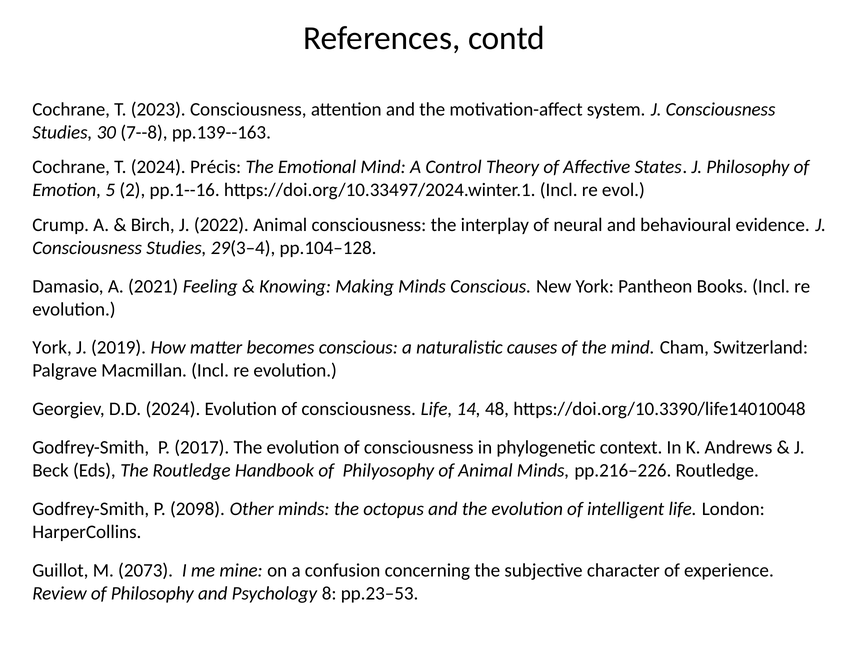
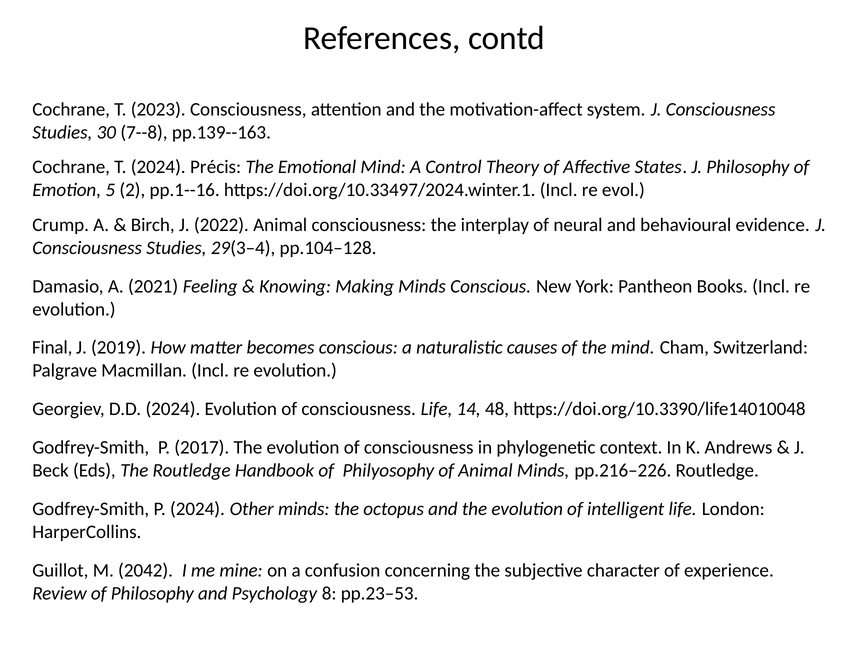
York at (52, 348): York -> Final
P 2098: 2098 -> 2024
2073: 2073 -> 2042
